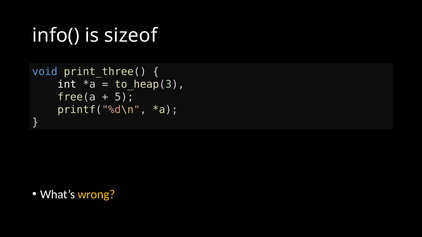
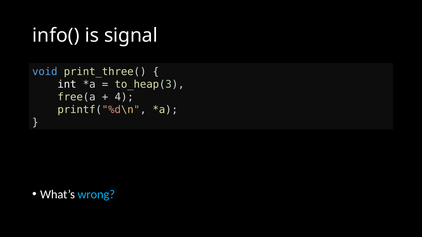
sizeof: sizeof -> signal
5: 5 -> 4
wrong colour: yellow -> light blue
